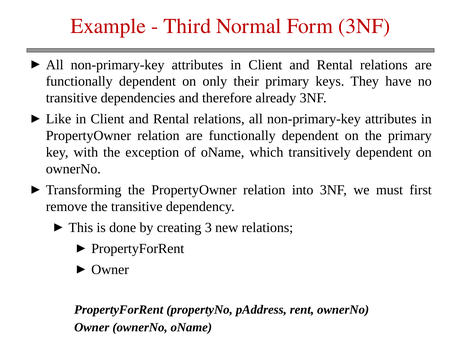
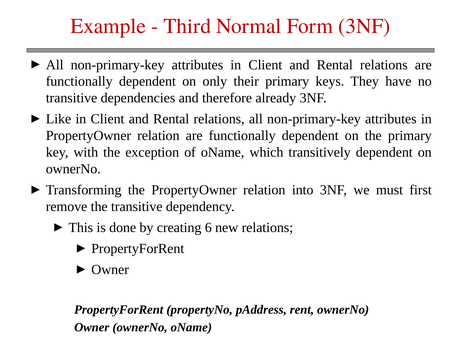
3: 3 -> 6
